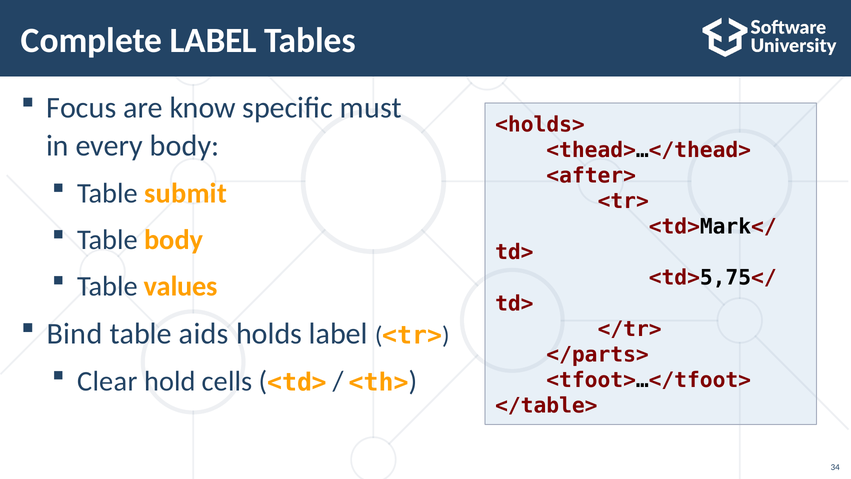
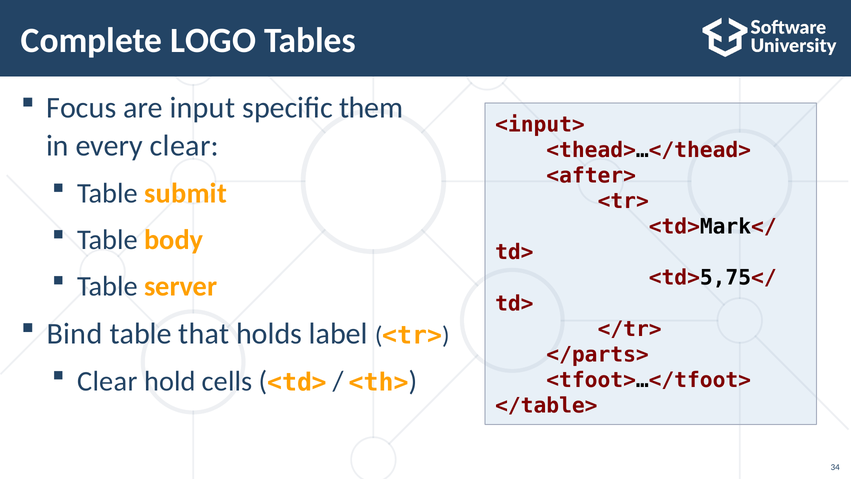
Complete LABEL: LABEL -> LOGO
know: know -> input
must: must -> them
<holds>: <holds> -> <input>
every body: body -> clear
values: values -> server
aids: aids -> that
